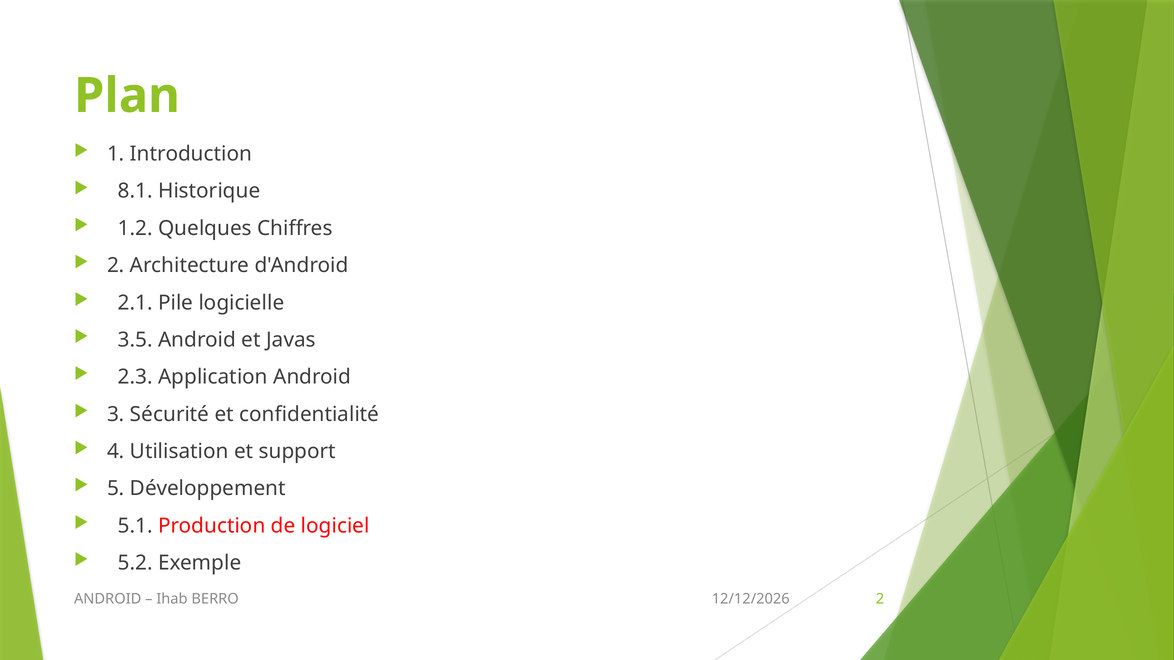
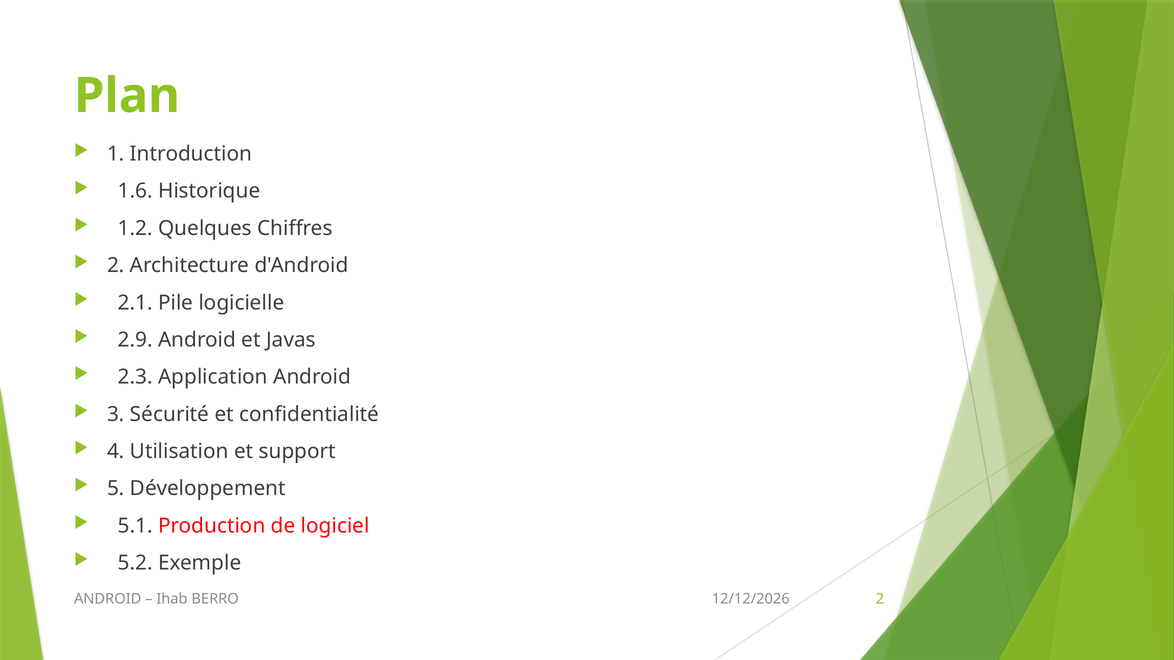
8.1: 8.1 -> 1.6
3.5: 3.5 -> 2.9
